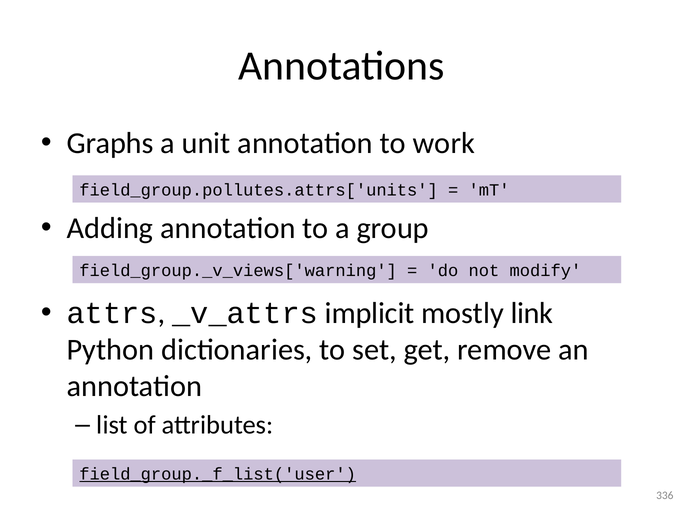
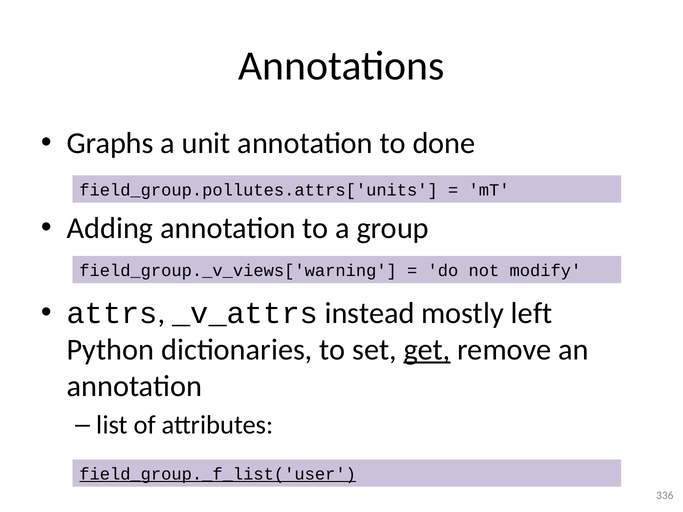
work: work -> done
implicit: implicit -> instead
link: link -> left
get underline: none -> present
